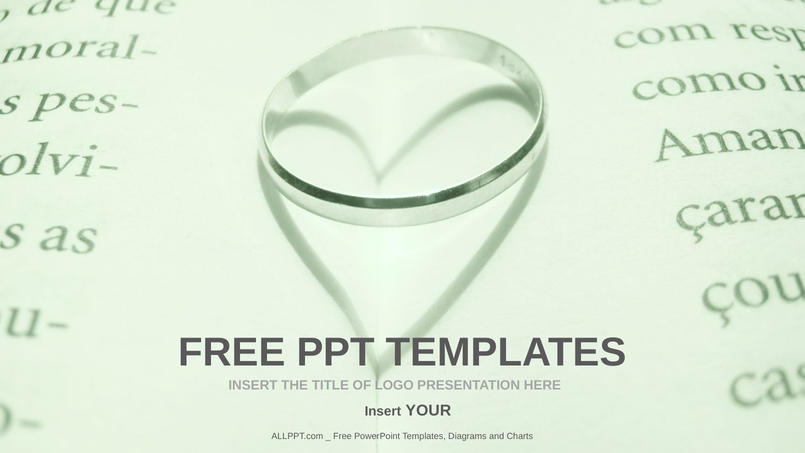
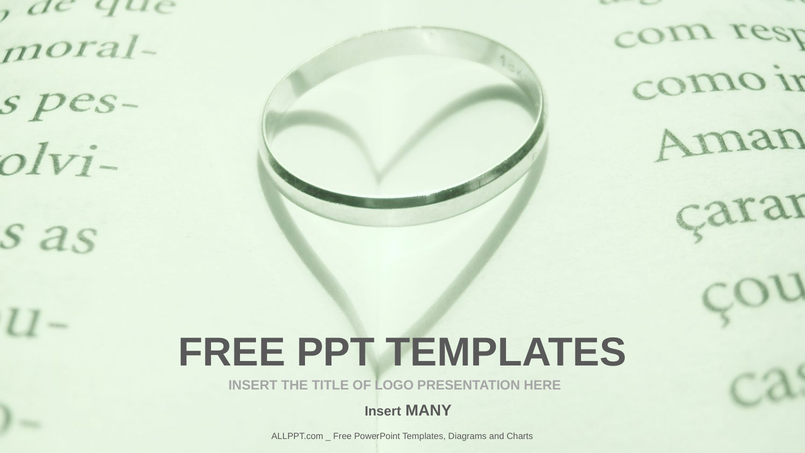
YOUR: YOUR -> MANY
